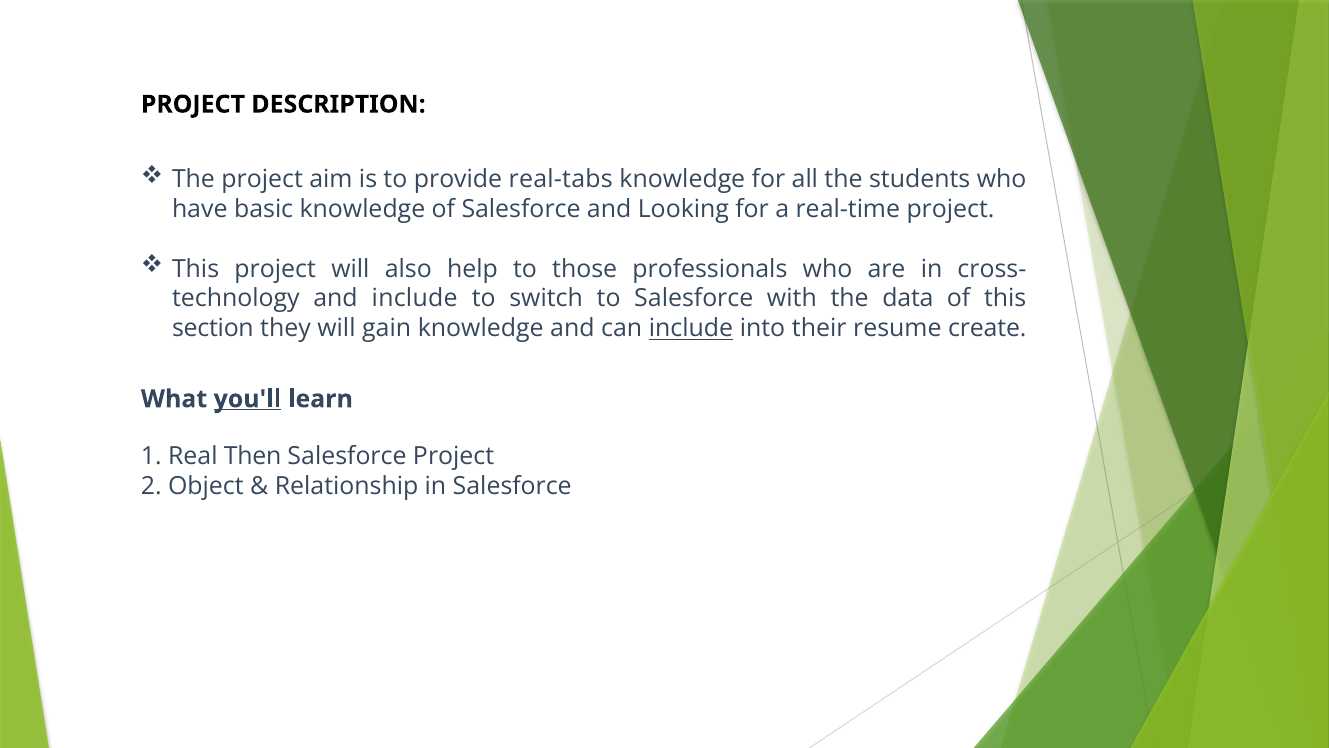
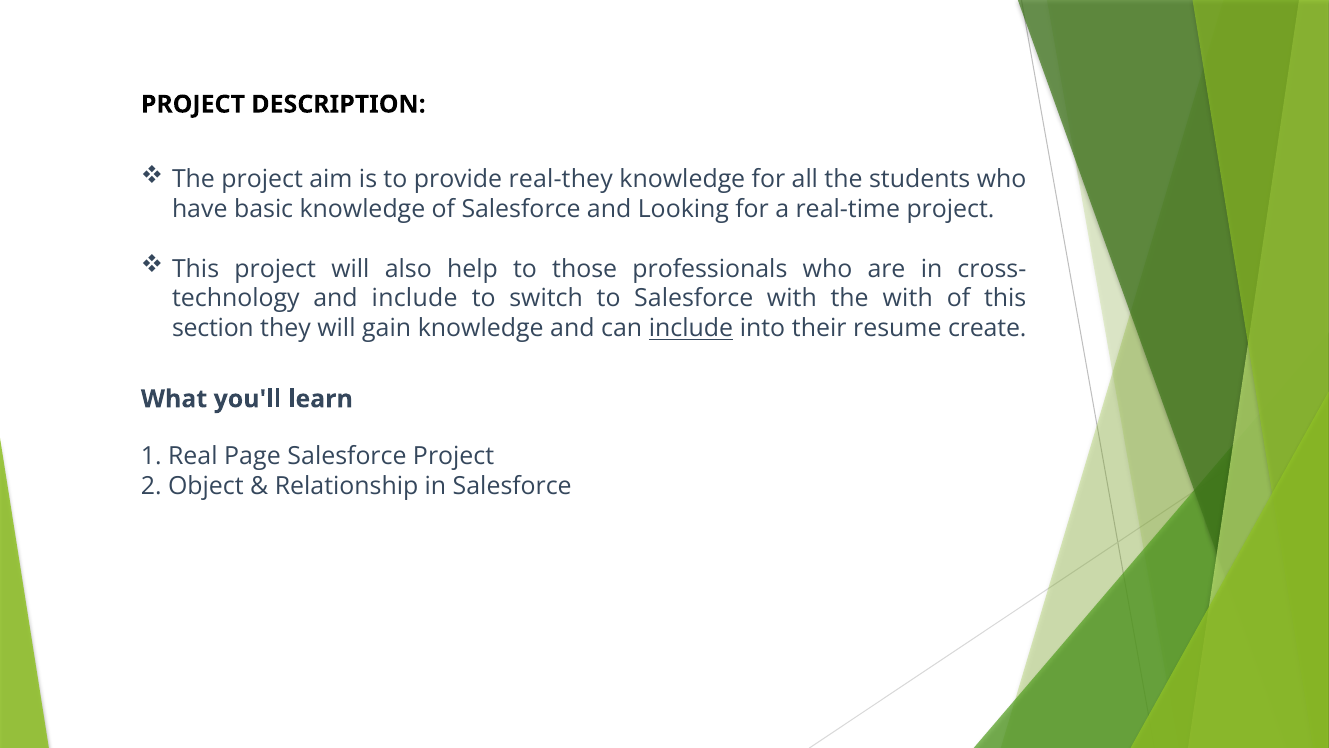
real-tabs: real-tabs -> real-they
the data: data -> with
you'll underline: present -> none
Then: Then -> Page
